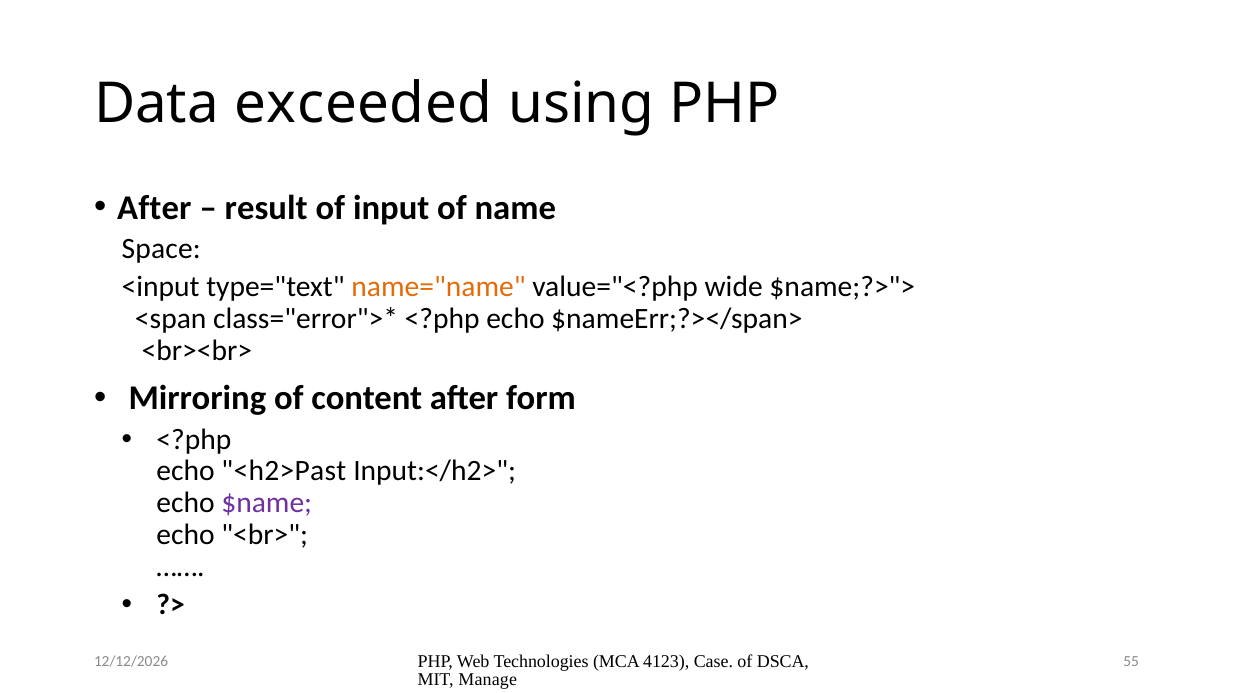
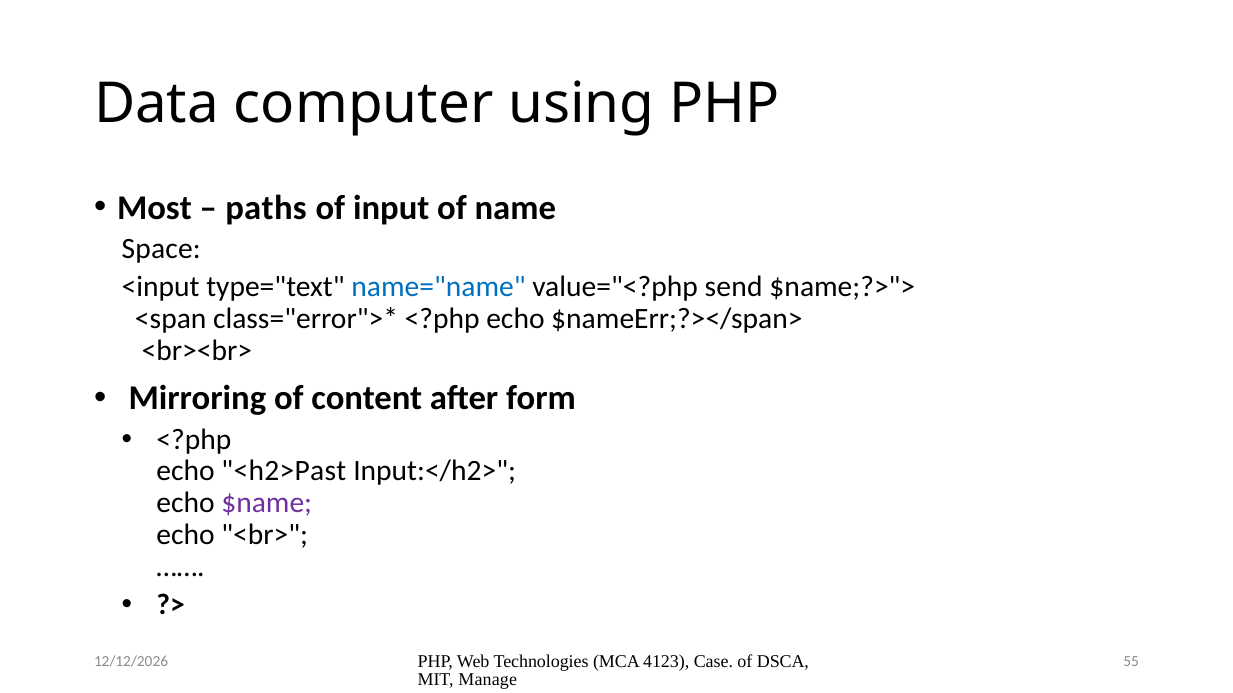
exceeded: exceeded -> computer
After at (154, 208): After -> Most
result: result -> paths
name="name colour: orange -> blue
wide: wide -> send
